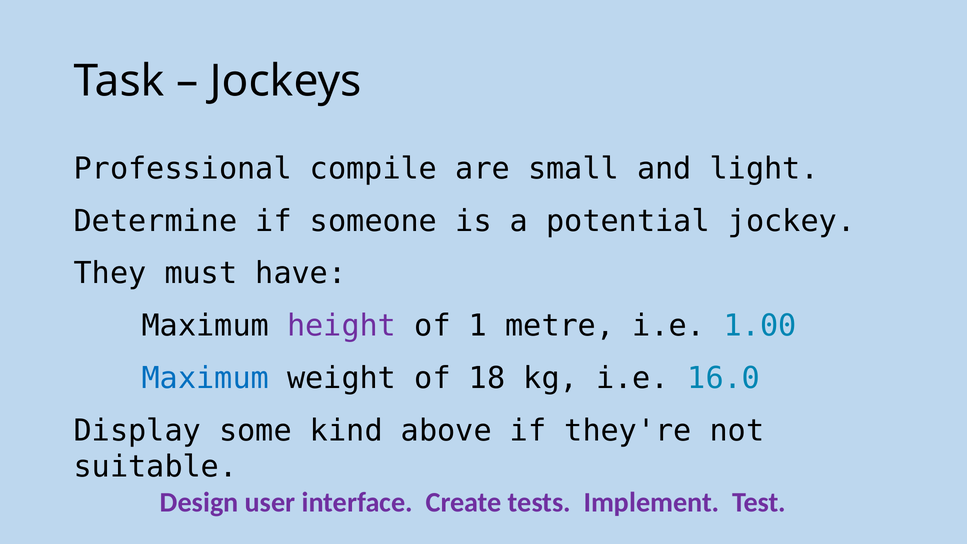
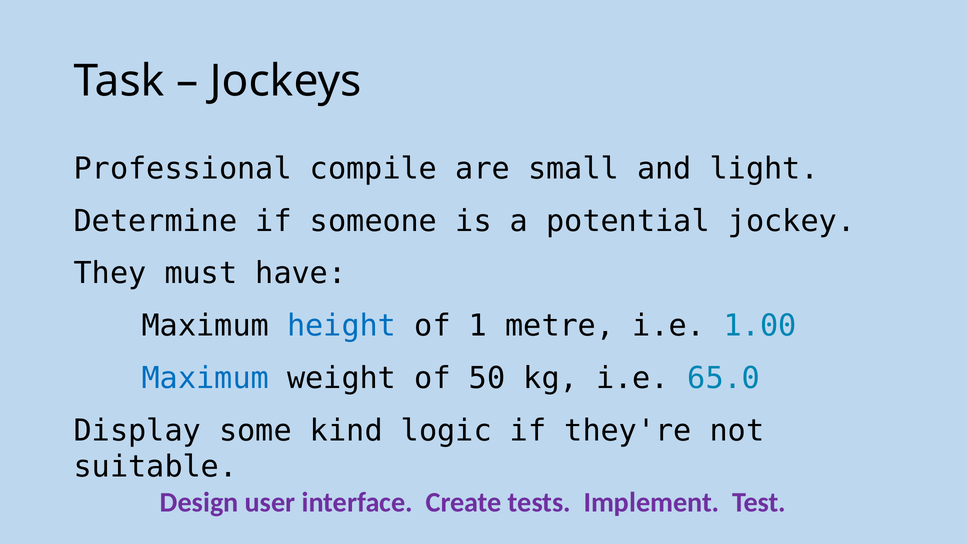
height colour: purple -> blue
18: 18 -> 50
16.0: 16.0 -> 65.0
above: above -> logic
